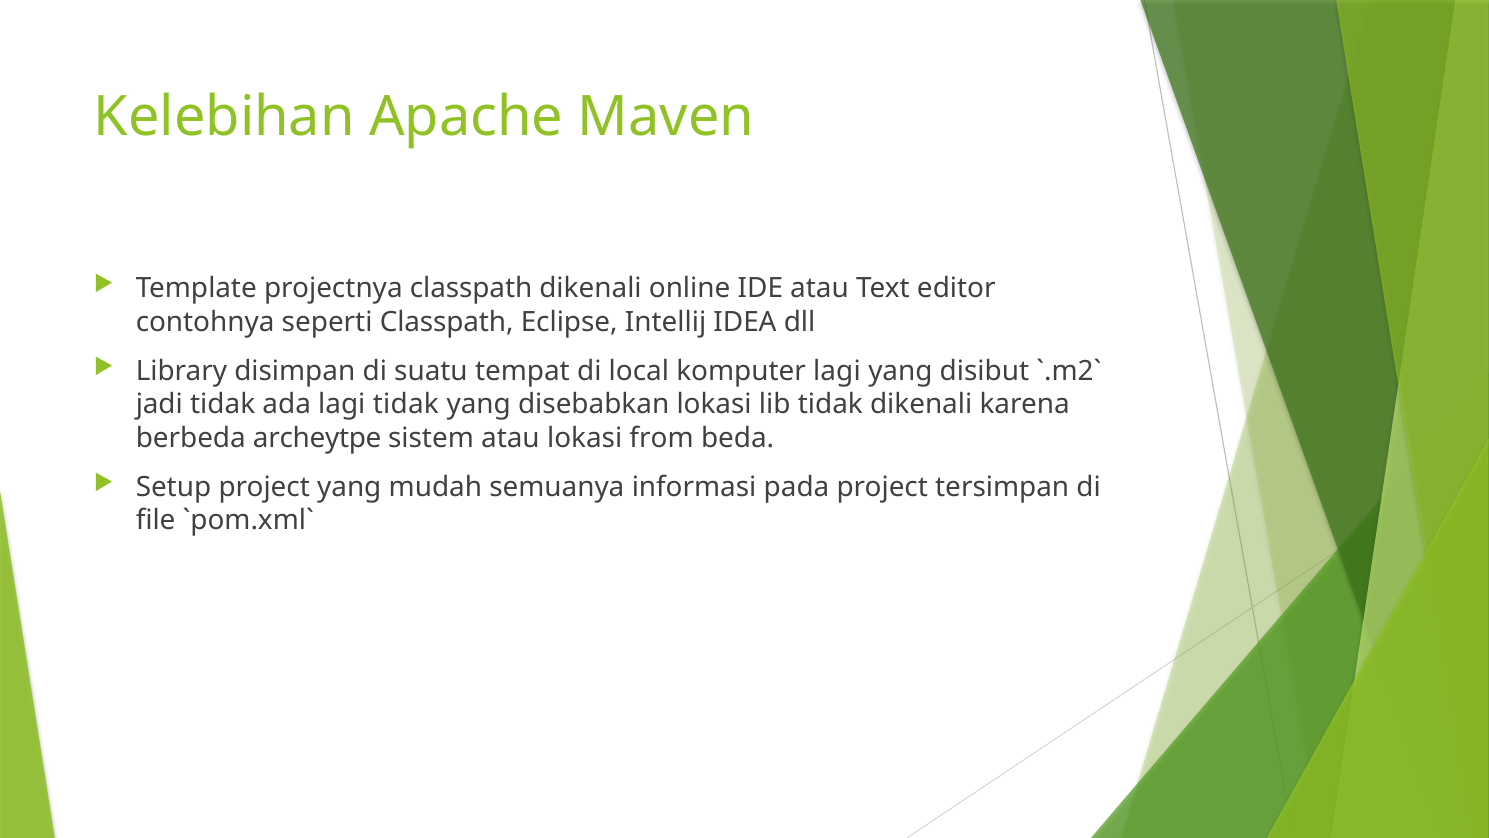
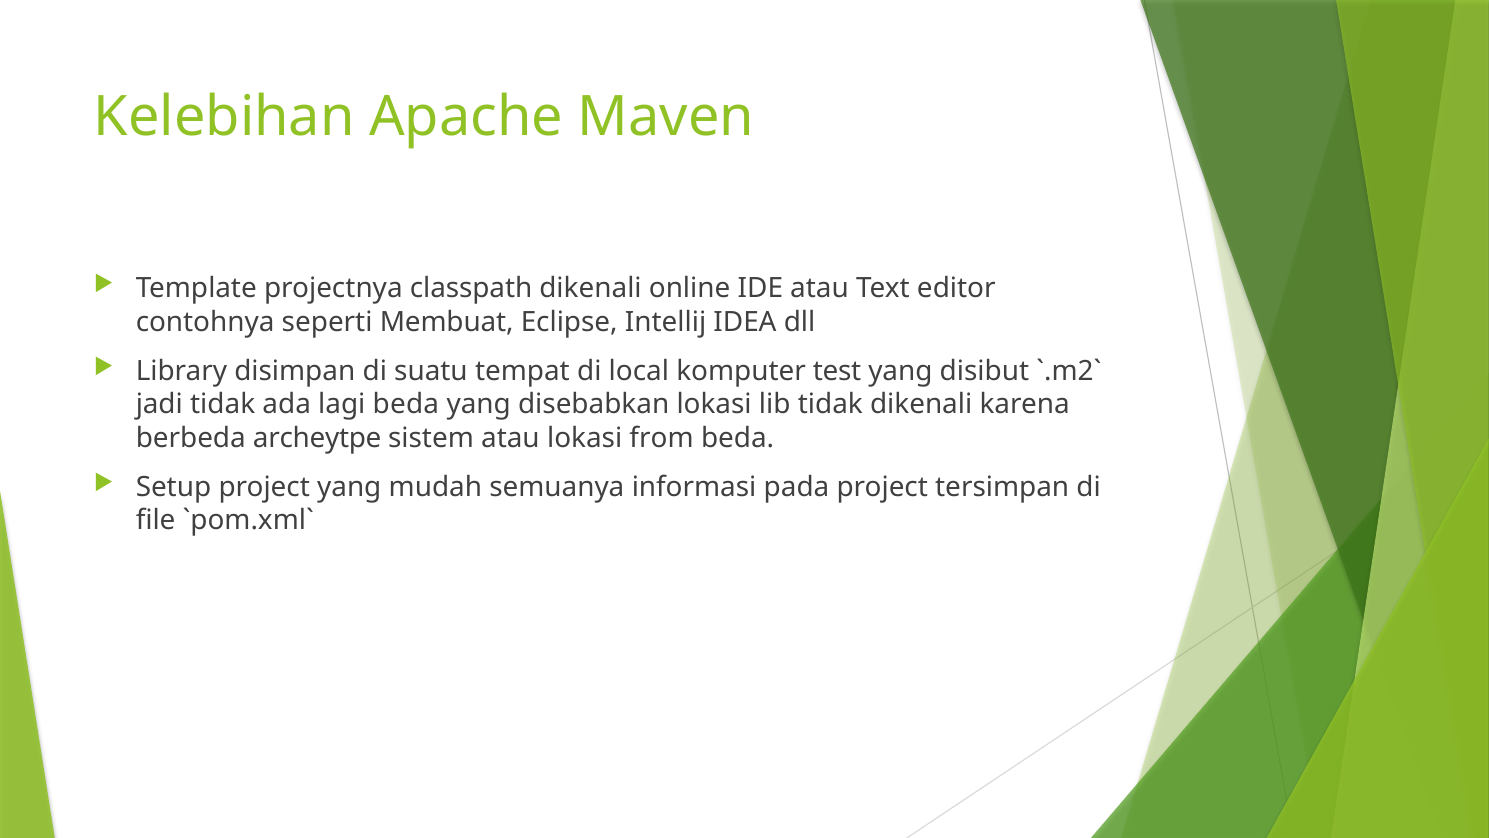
seperti Classpath: Classpath -> Membuat
komputer lagi: lagi -> test
lagi tidak: tidak -> beda
